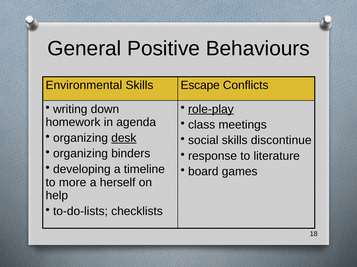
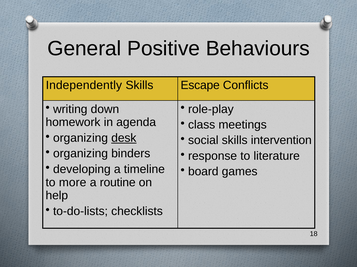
Environmental: Environmental -> Independently
role-play underline: present -> none
discontinue: discontinue -> intervention
herself: herself -> routine
